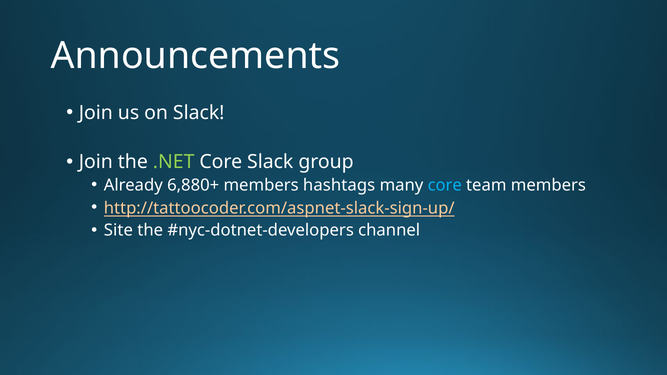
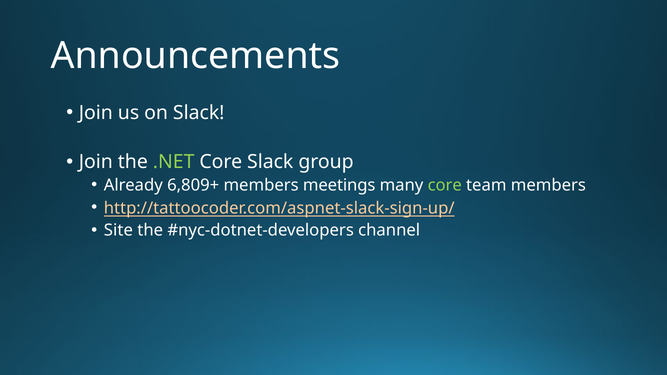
6,880+: 6,880+ -> 6,809+
hashtags: hashtags -> meetings
core at (445, 185) colour: light blue -> light green
